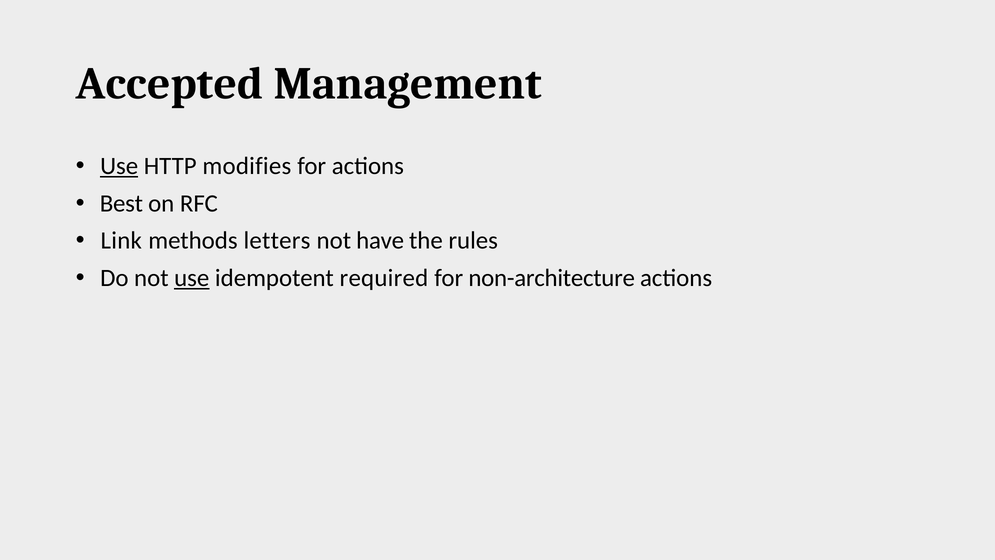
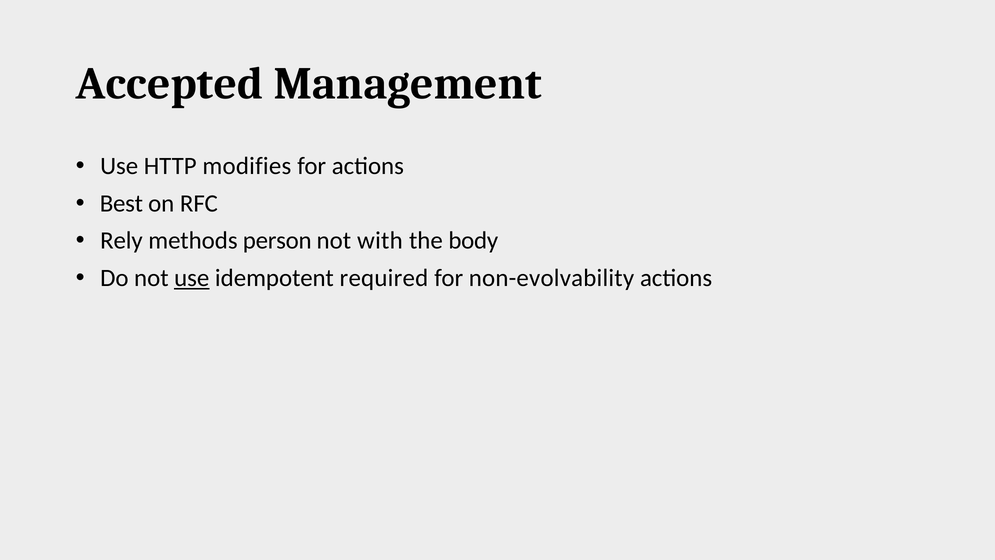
Use at (119, 166) underline: present -> none
Link: Link -> Rely
letters: letters -> person
have: have -> with
rules: rules -> body
non-architecture: non-architecture -> non-evolvability
